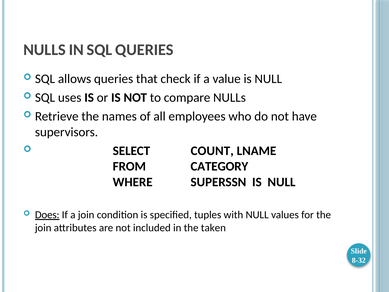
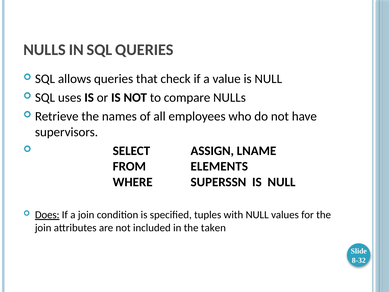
COUNT: COUNT -> ASSIGN
CATEGORY: CATEGORY -> ELEMENTS
